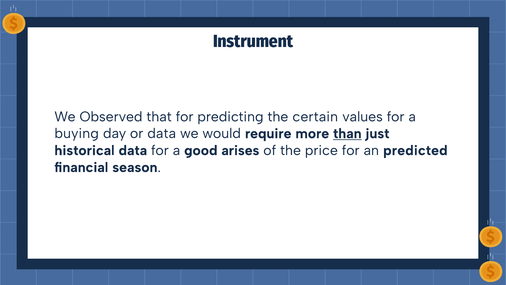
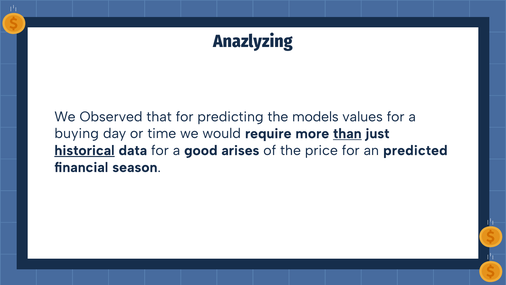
Instrument: Instrument -> Anazlyzing
certain: certain -> models
or data: data -> time
historical underline: none -> present
